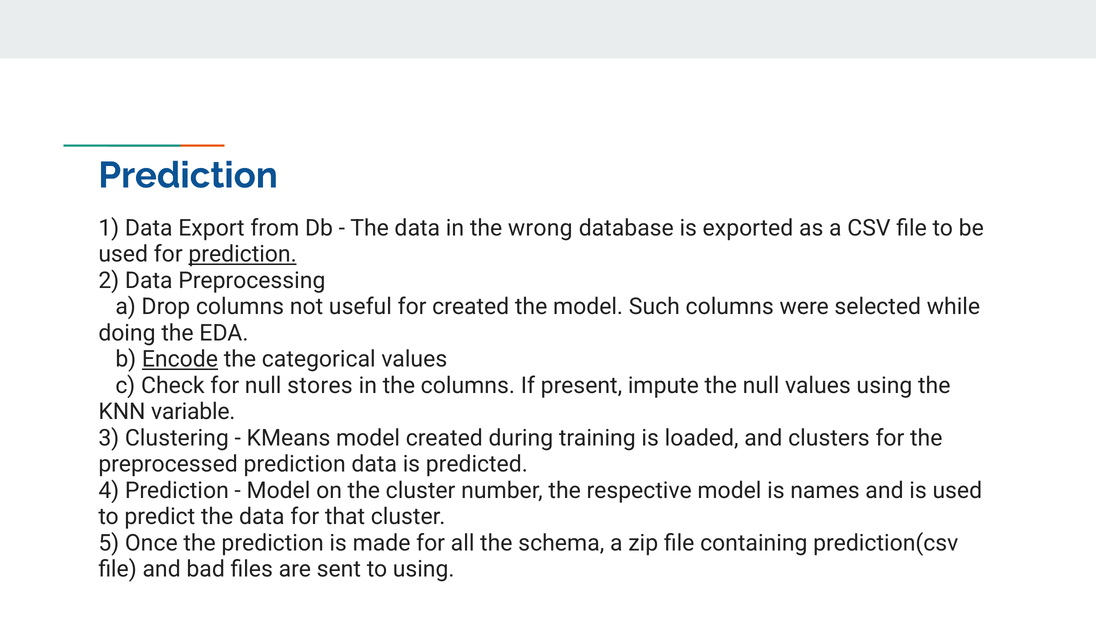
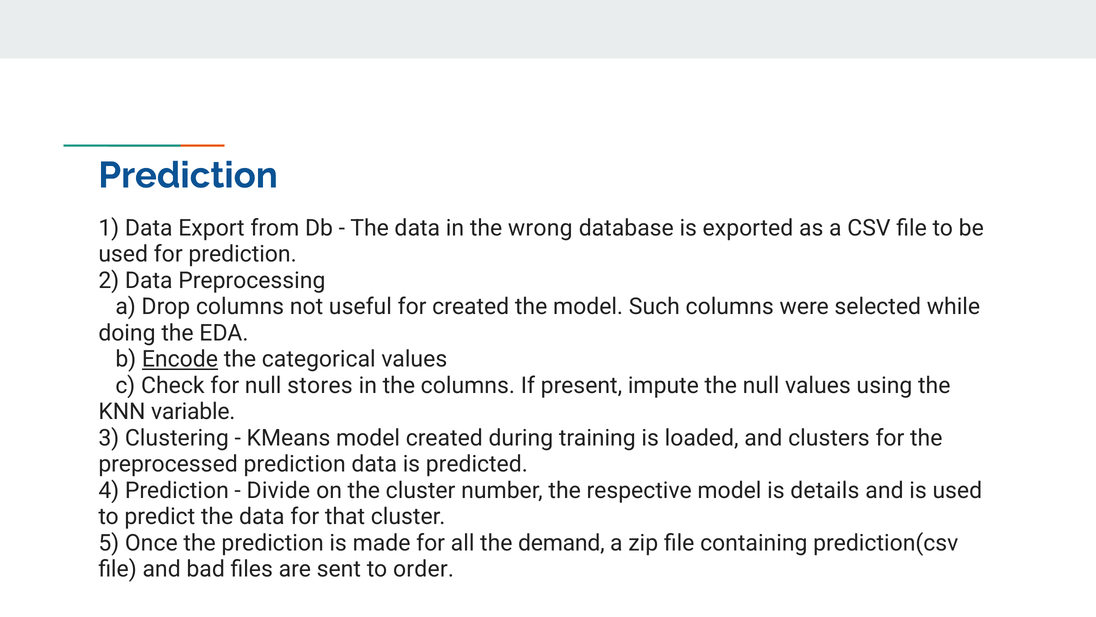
prediction at (243, 254) underline: present -> none
Model at (278, 490): Model -> Divide
names: names -> details
schema: schema -> demand
to using: using -> order
